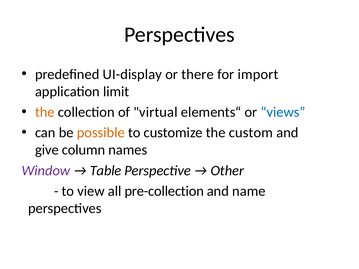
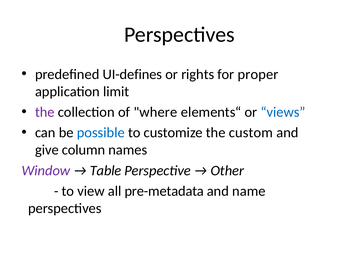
UI-display: UI-display -> UI-defines
there: there -> rights
import: import -> proper
the at (45, 112) colour: orange -> purple
virtual: virtual -> where
possible colour: orange -> blue
pre-collection: pre-collection -> pre-metadata
